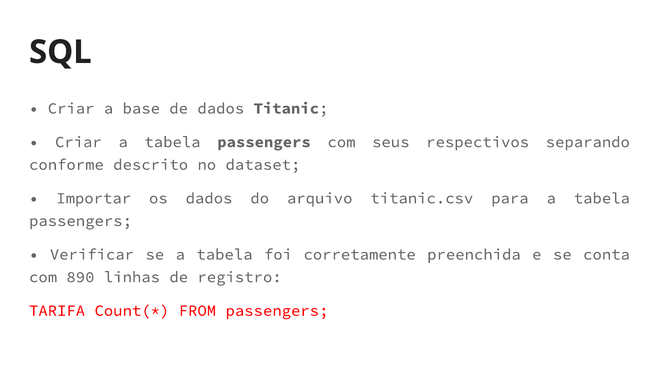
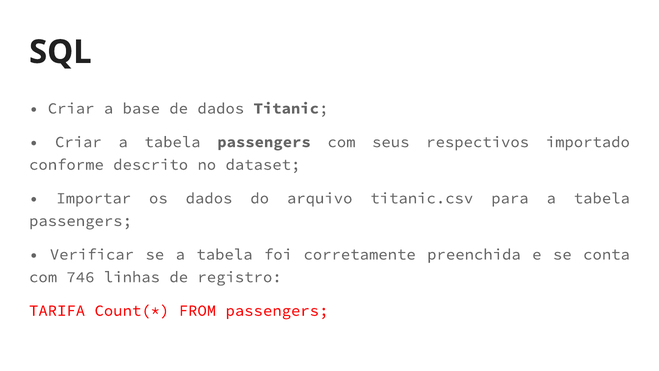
separando: separando -> importado
890: 890 -> 746
